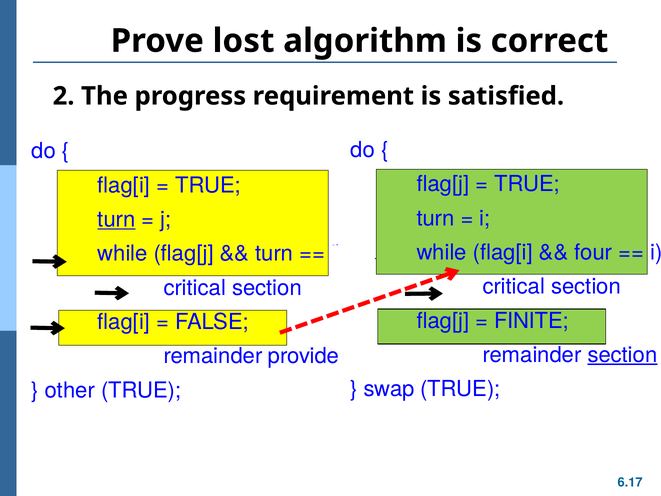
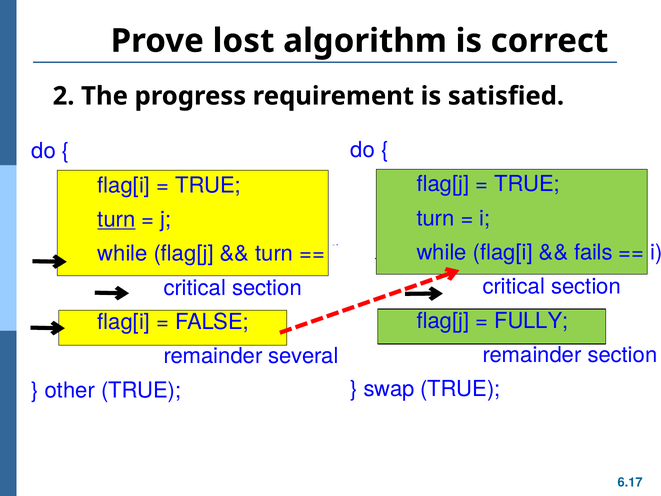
four: four -> fails
FINITE: FINITE -> FULLY
section at (622, 355) underline: present -> none
provide: provide -> several
